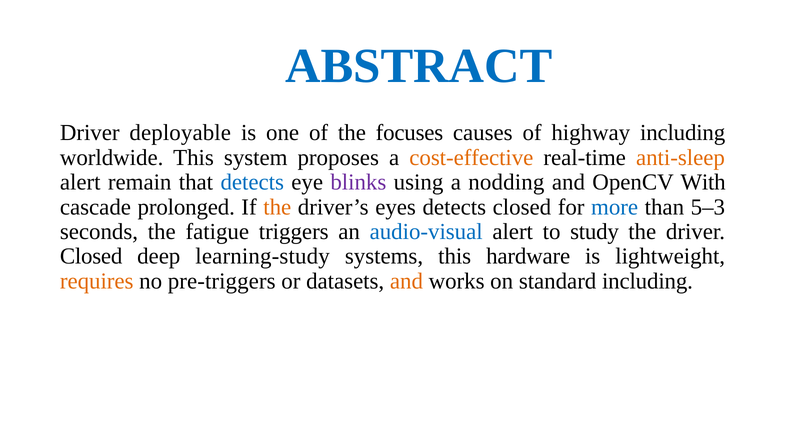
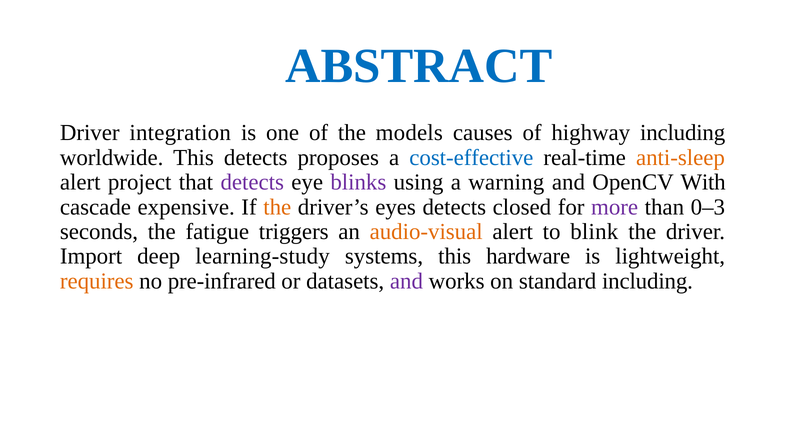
deployable: deployable -> integration
focuses: focuses -> models
This system: system -> detects
cost-effective colour: orange -> blue
remain: remain -> project
detects at (252, 182) colour: blue -> purple
nodding: nodding -> warning
prolonged: prolonged -> expensive
more colour: blue -> purple
5–3: 5–3 -> 0–3
audio-visual colour: blue -> orange
study: study -> blink
Closed at (91, 256): Closed -> Import
pre-triggers: pre-triggers -> pre-infrared
and at (406, 281) colour: orange -> purple
